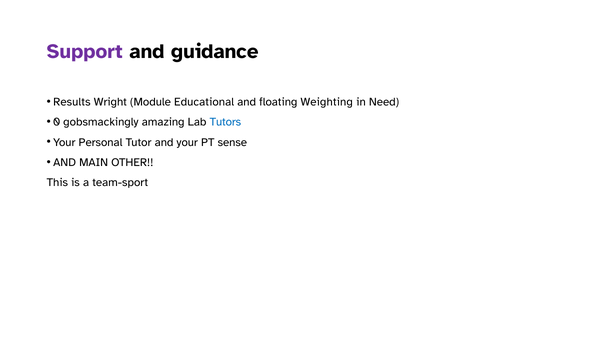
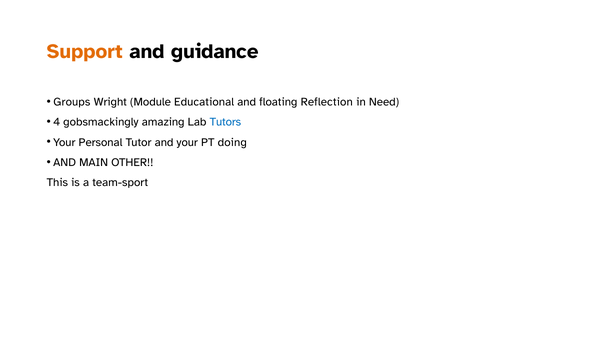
Support colour: purple -> orange
Results: Results -> Groups
Weighting: Weighting -> Reflection
0: 0 -> 4
sense: sense -> doing
